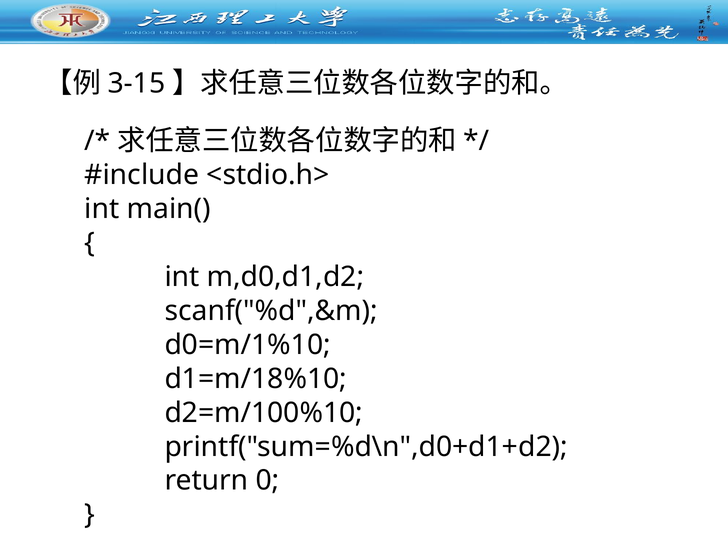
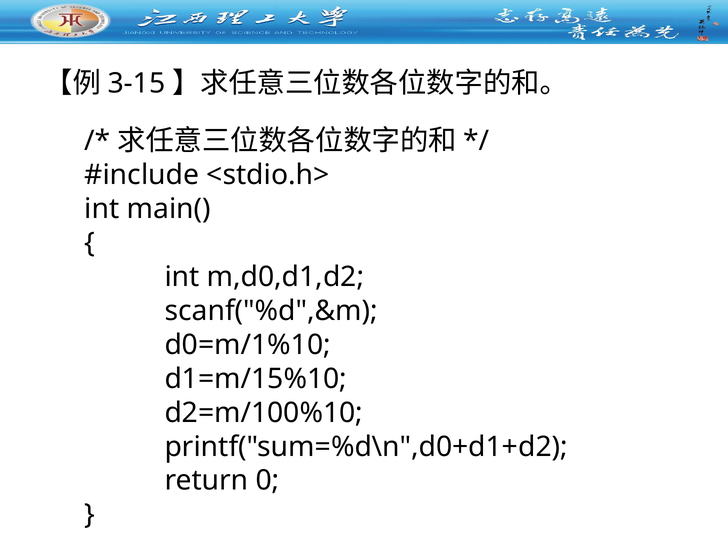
d1=m/18%10: d1=m/18%10 -> d1=m/15%10
